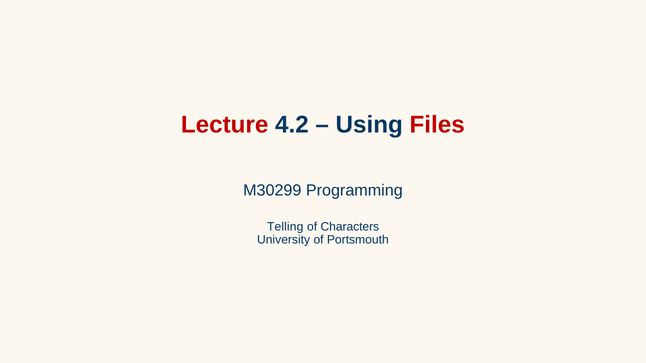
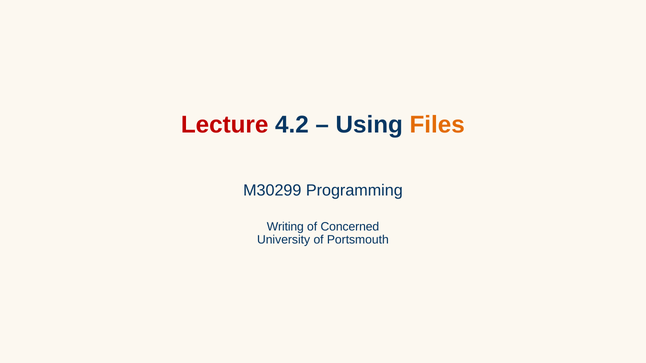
Files colour: red -> orange
Telling: Telling -> Writing
Characters: Characters -> Concerned
